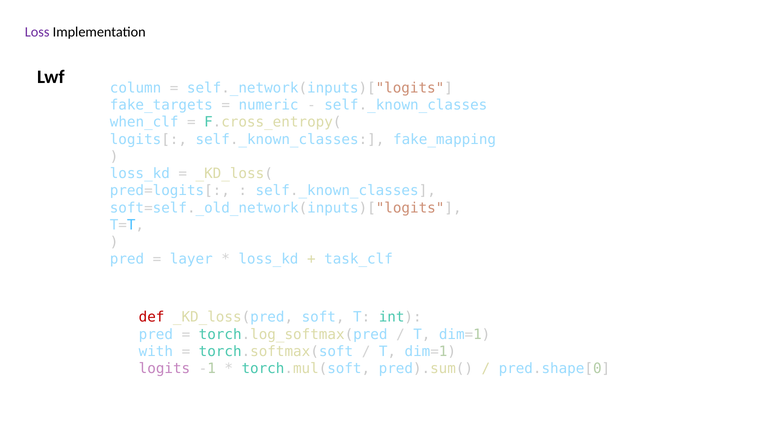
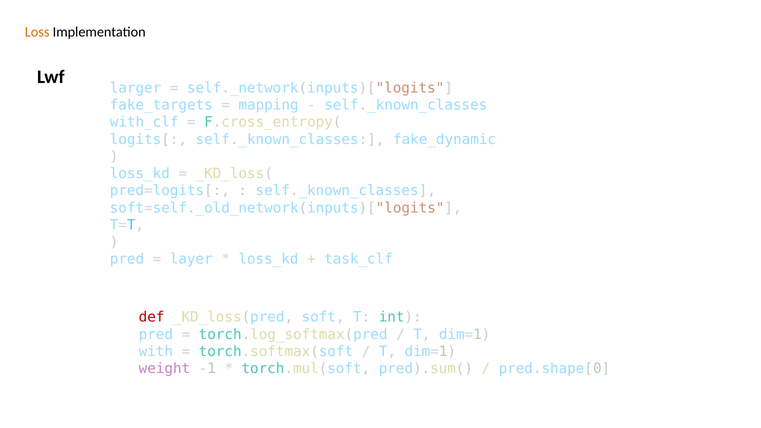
Loss colour: purple -> orange
column: column -> larger
numeric: numeric -> mapping
when_clf: when_clf -> with_clf
fake_mapping: fake_mapping -> fake_dynamic
logits: logits -> weight
